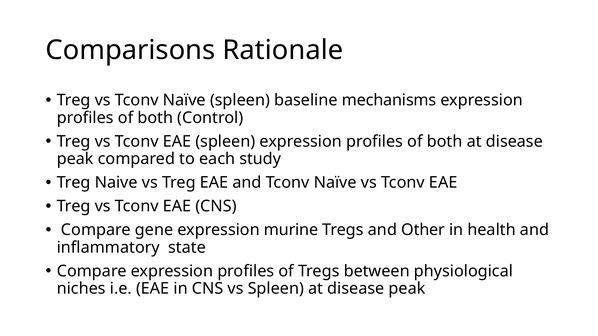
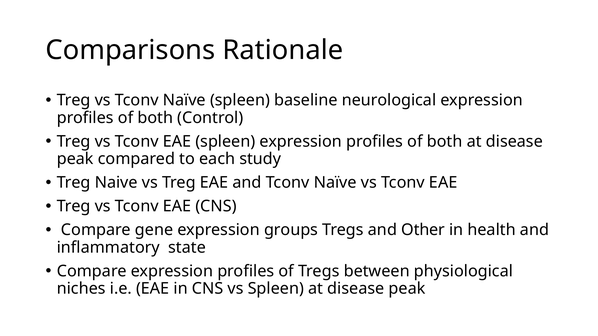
mechanisms: mechanisms -> neurological
murine: murine -> groups
